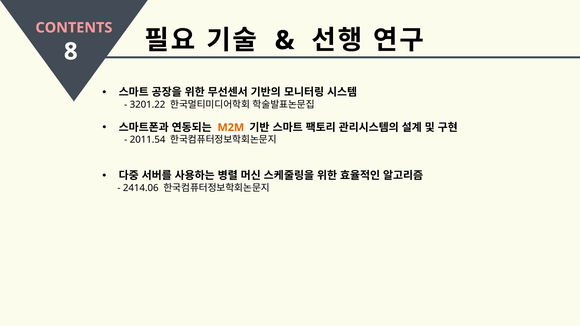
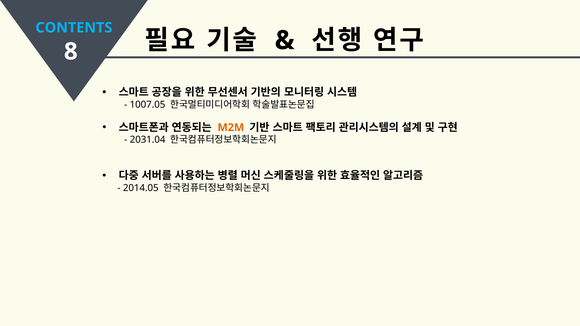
CONTENTS colour: pink -> light blue
3201.22: 3201.22 -> 1007.05
2011.54: 2011.54 -> 2031.04
2414.06: 2414.06 -> 2014.05
